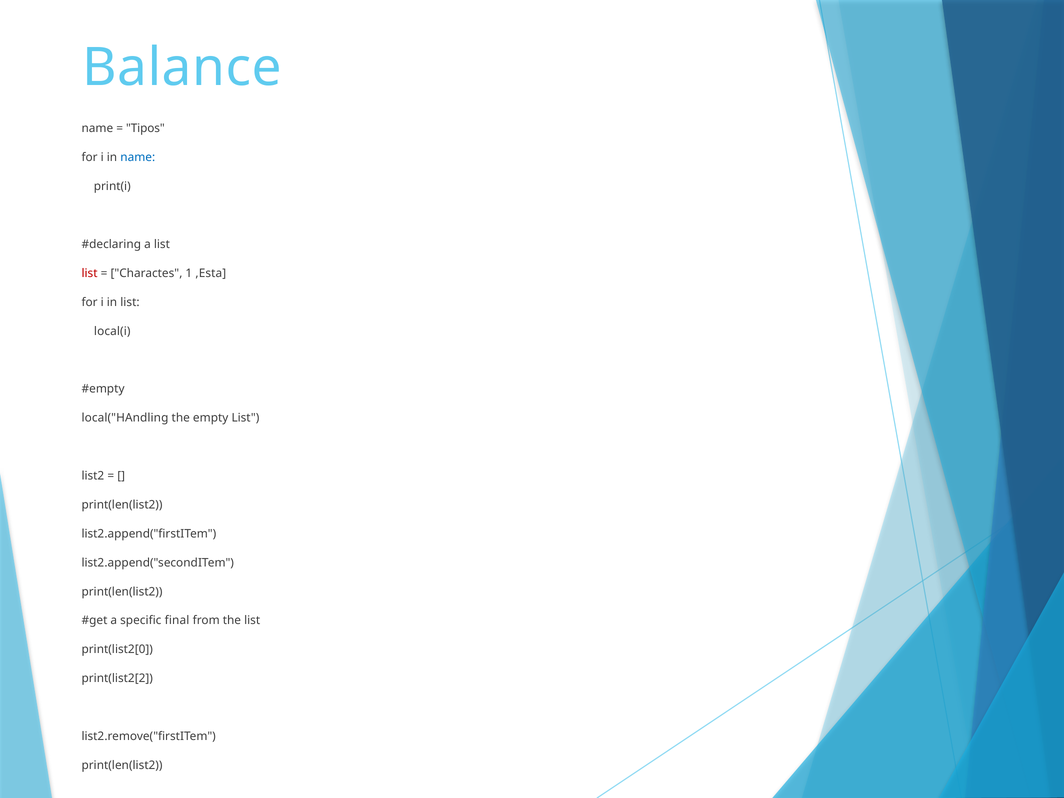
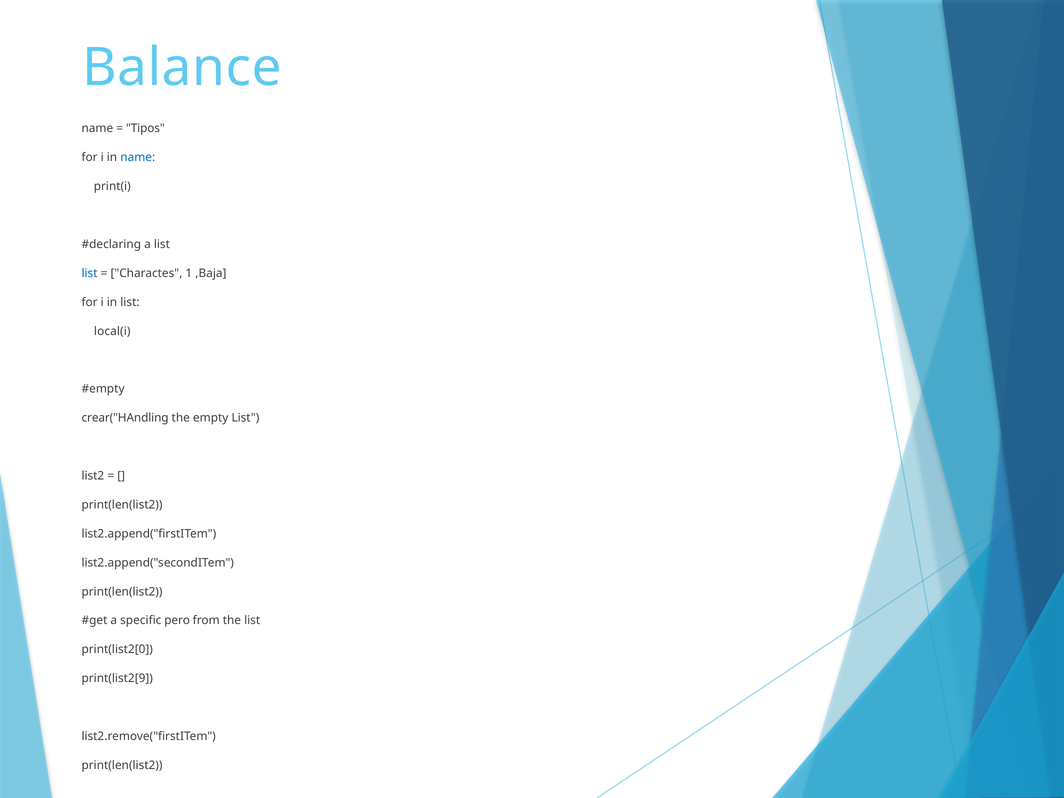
list at (90, 273) colour: red -> blue
,Esta: ,Esta -> ,Baja
local("HAndling: local("HAndling -> crear("HAndling
final: final -> pero
print(list2[2: print(list2[2 -> print(list2[9
